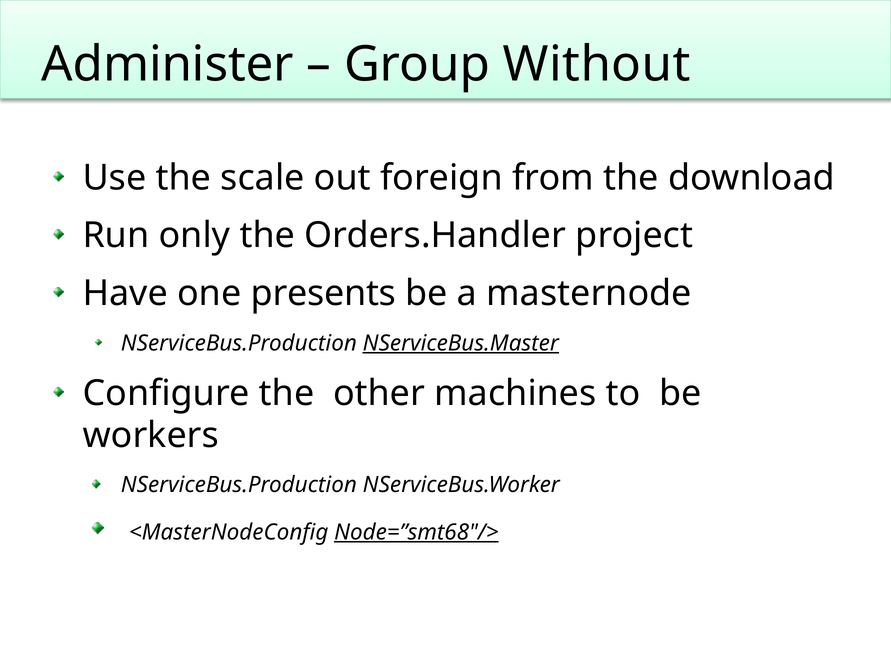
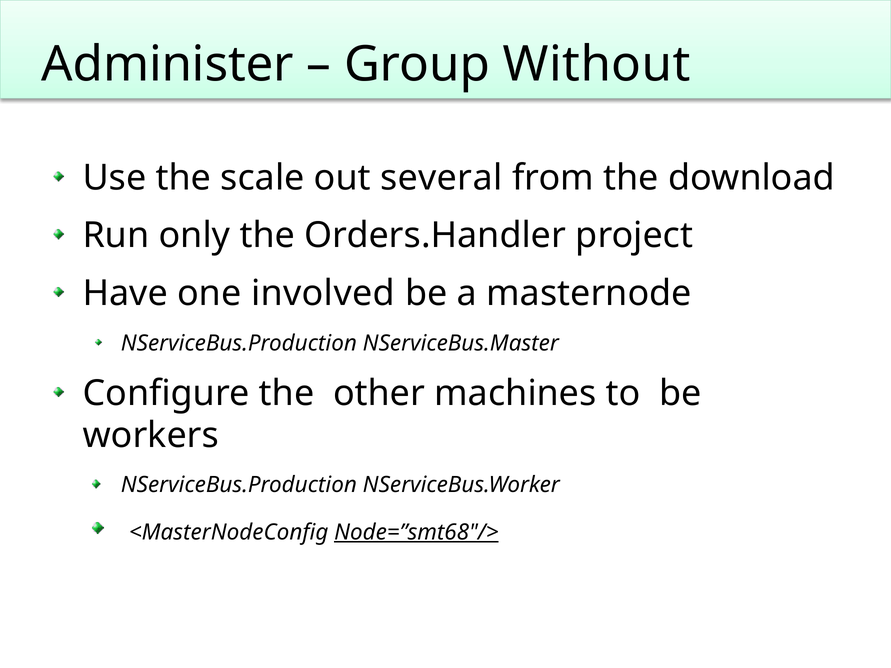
foreign: foreign -> several
presents: presents -> involved
NServiceBus.Master underline: present -> none
